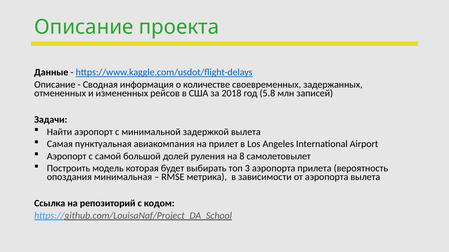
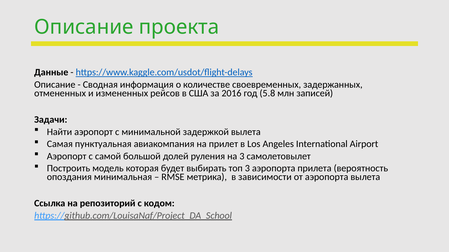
2018: 2018 -> 2016
на 8: 8 -> 3
